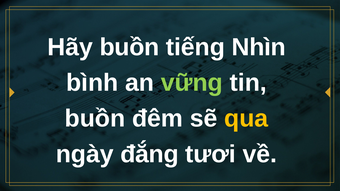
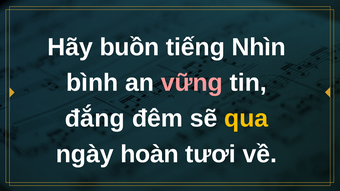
vững colour: light green -> pink
buồn at (95, 119): buồn -> đắng
đắng: đắng -> hoàn
